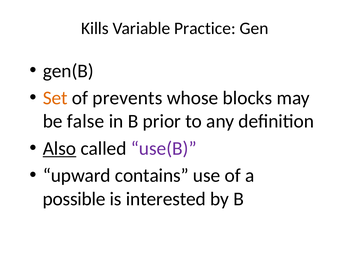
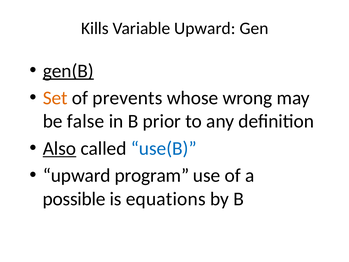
Variable Practice: Practice -> Upward
gen(B underline: none -> present
blocks: blocks -> wrong
use(B colour: purple -> blue
contains: contains -> program
interested: interested -> equations
